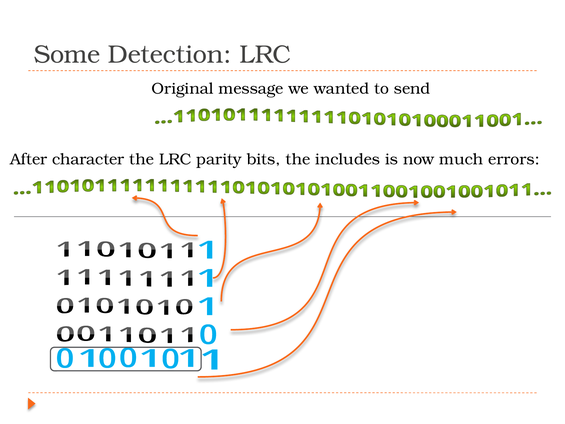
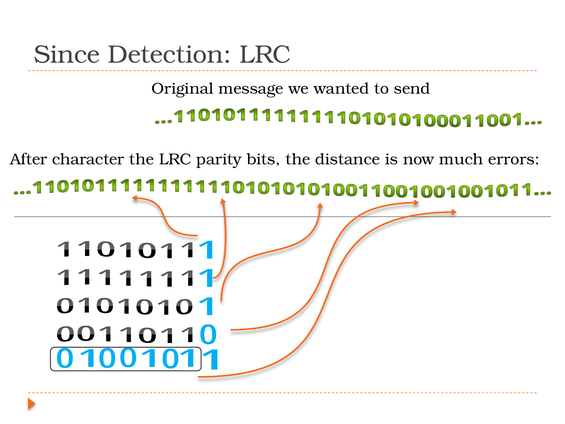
Some: Some -> Since
includes: includes -> distance
